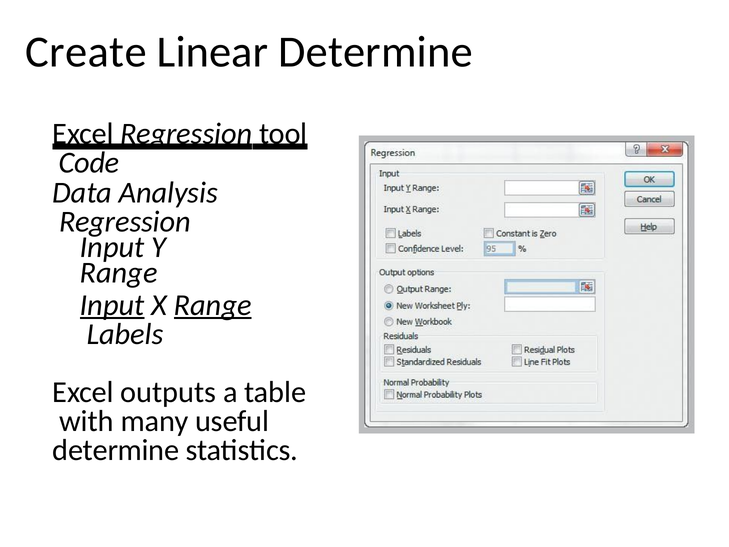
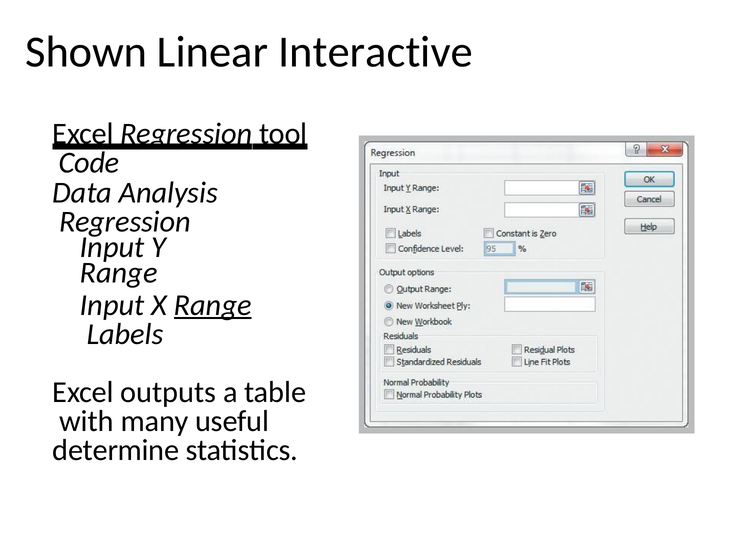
Create: Create -> Shown
Linear Determine: Determine -> Interactive
Input at (112, 305) underline: present -> none
